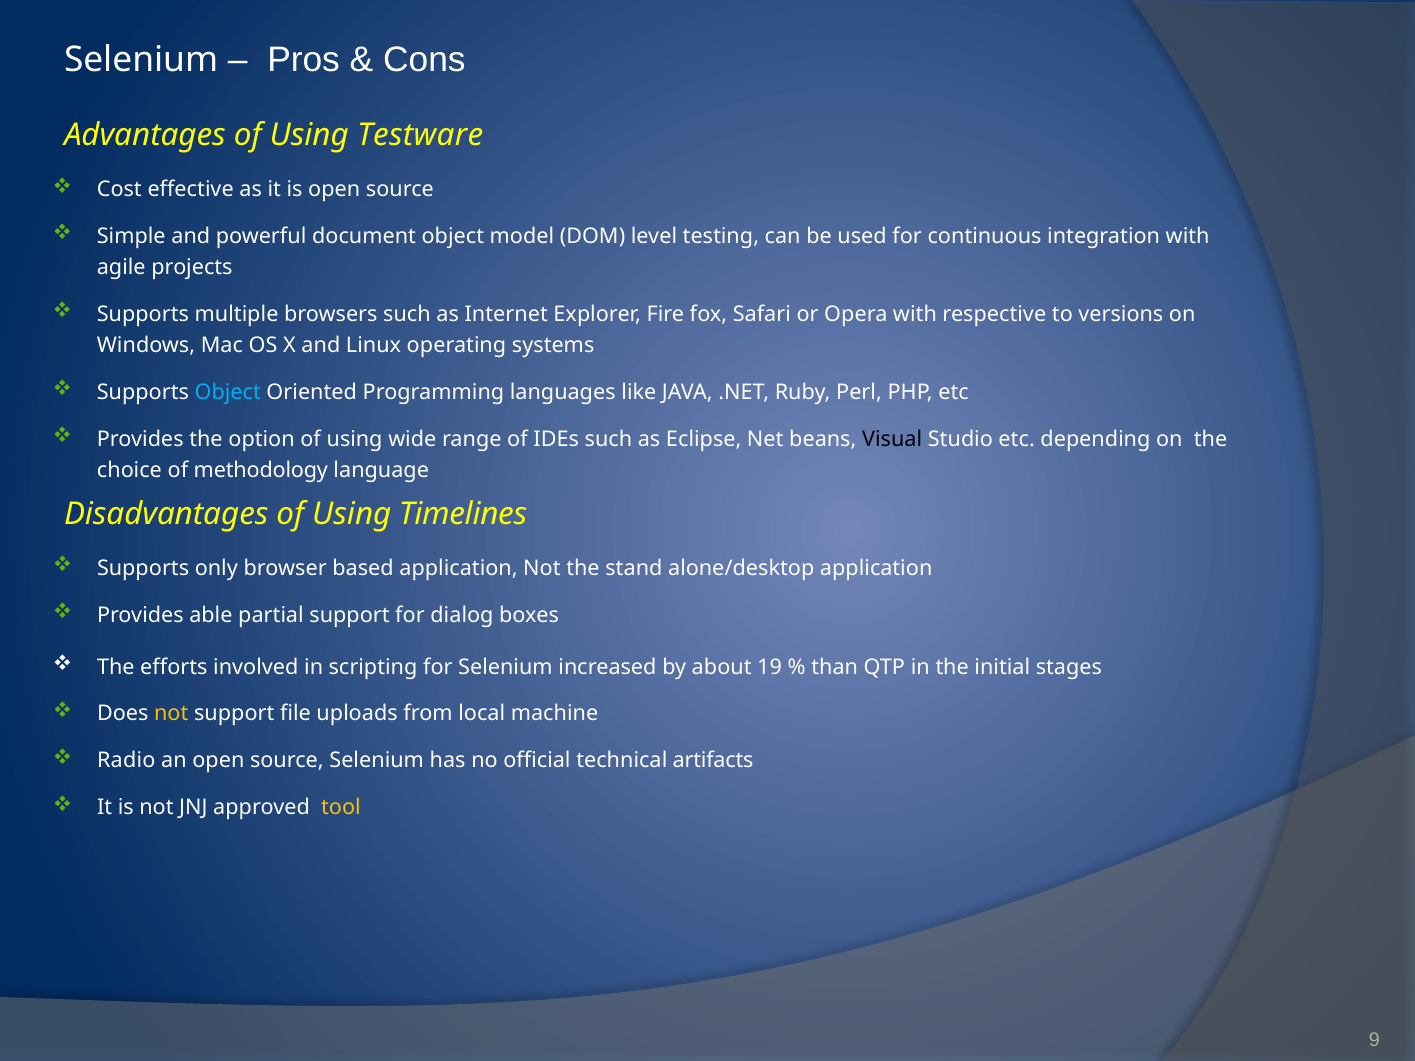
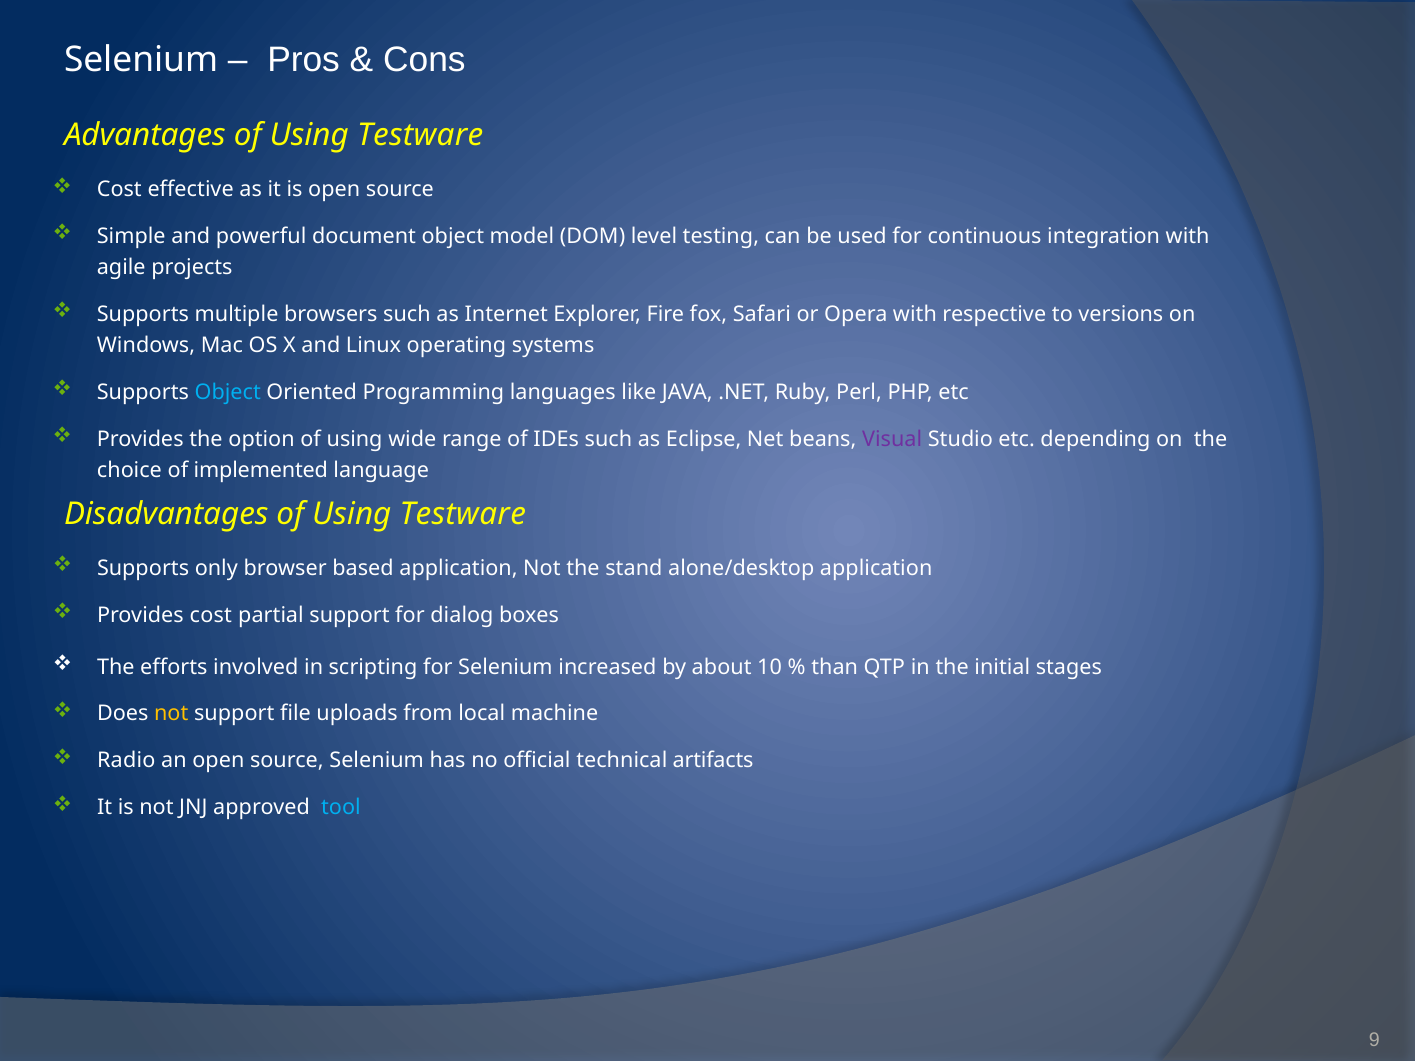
Visual colour: black -> purple
methodology: methodology -> implemented
Disadvantages of Using Timelines: Timelines -> Testware
Provides able: able -> cost
19: 19 -> 10
tool colour: yellow -> light blue
